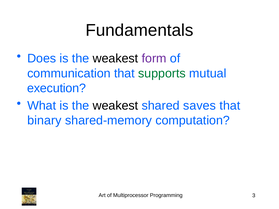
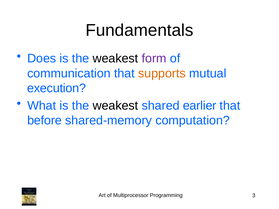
supports colour: green -> orange
saves: saves -> earlier
binary: binary -> before
